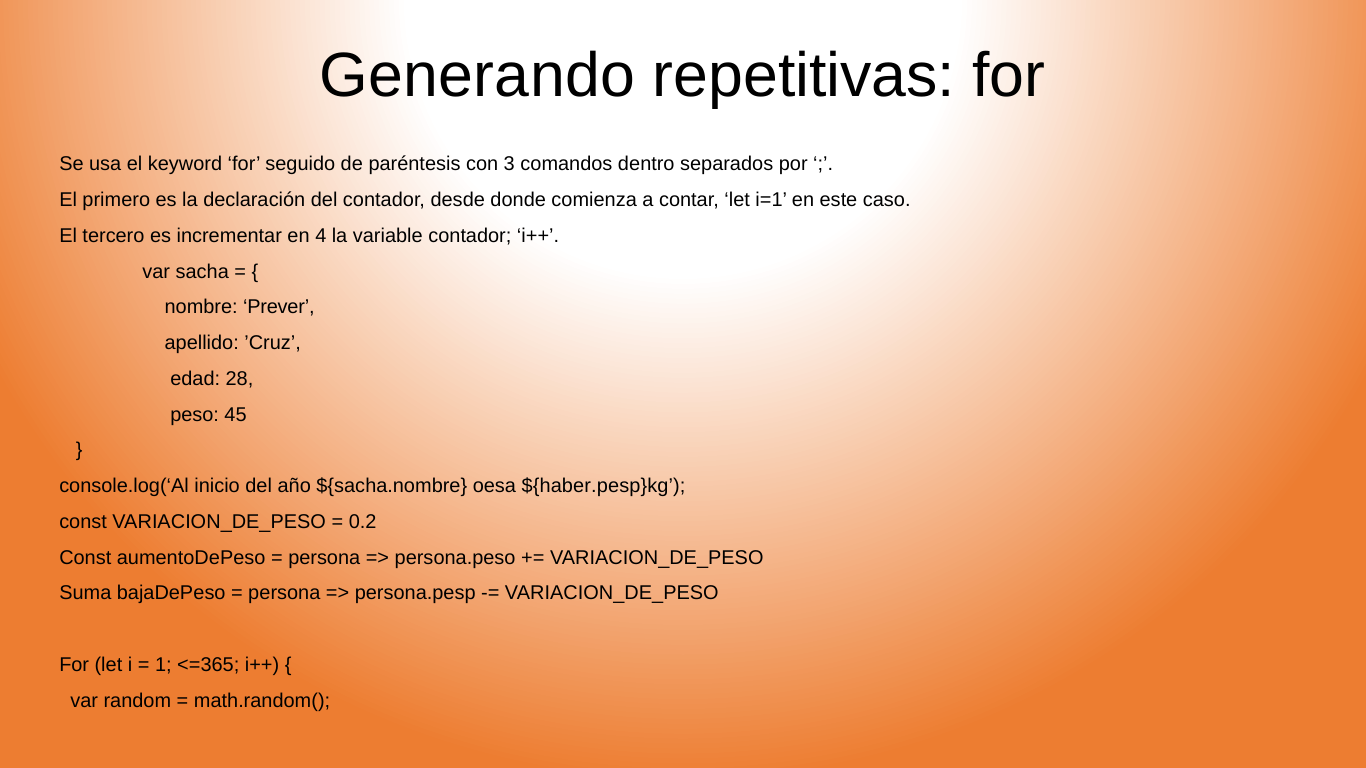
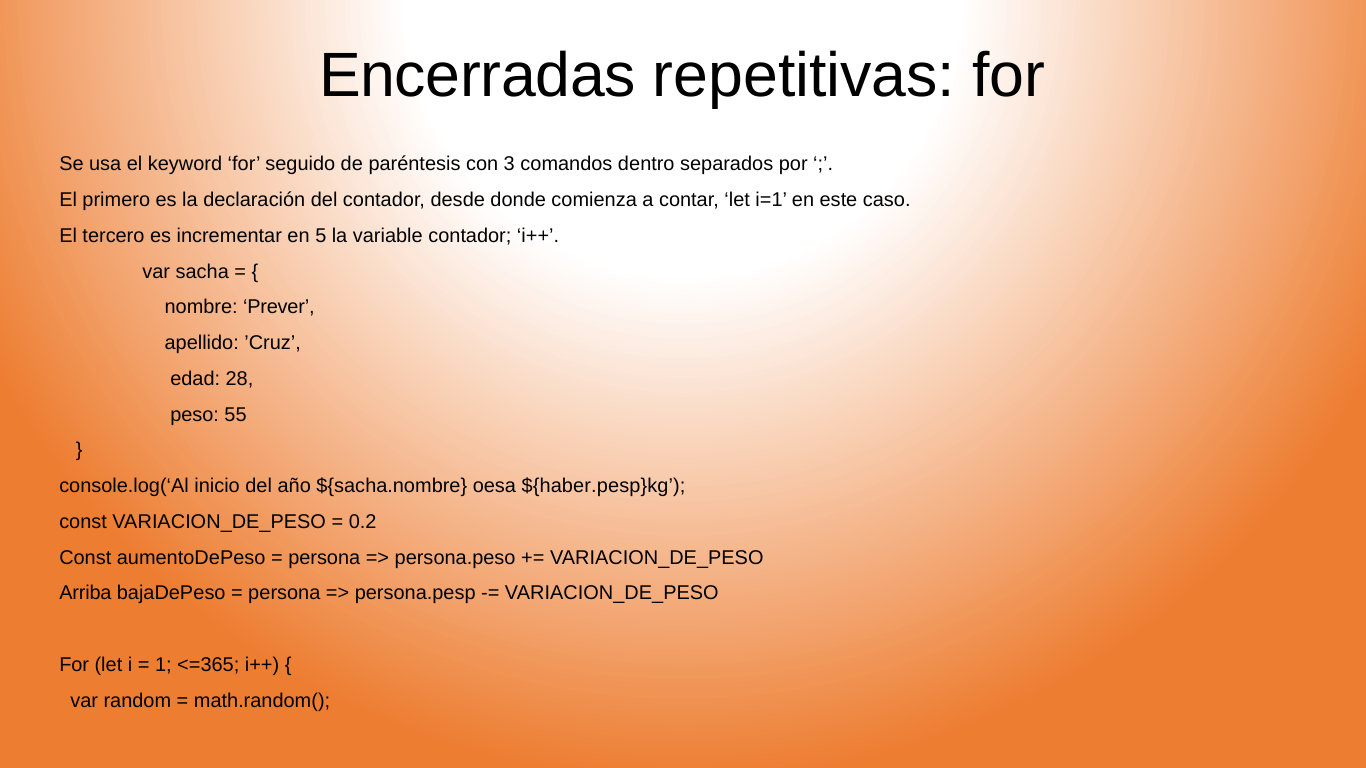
Generando: Generando -> Encerradas
4: 4 -> 5
45: 45 -> 55
Suma: Suma -> Arriba
